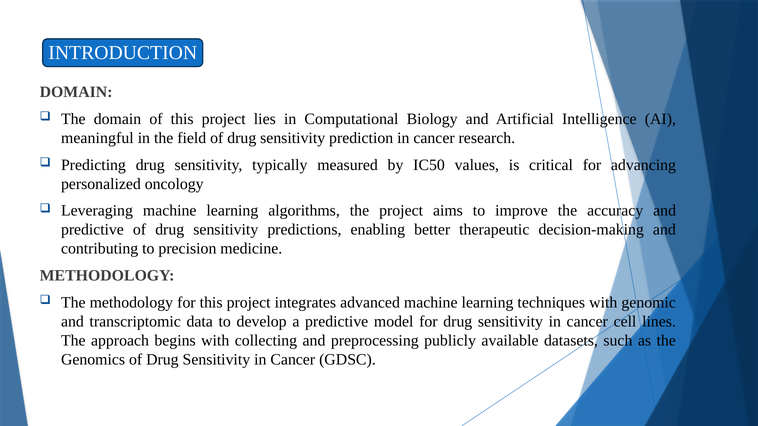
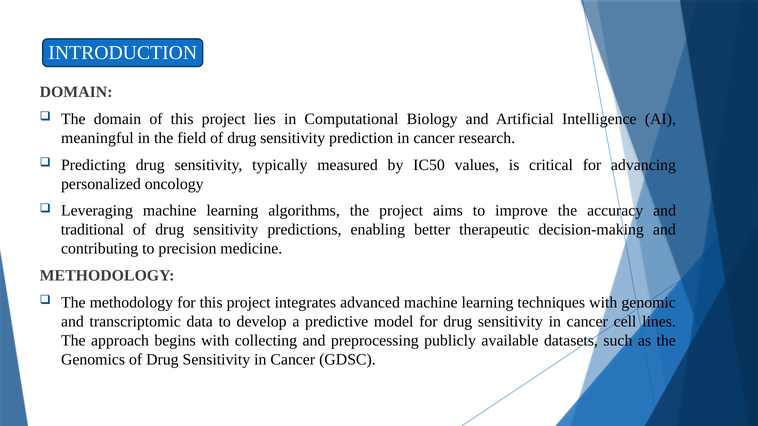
predictive at (92, 230): predictive -> traditional
